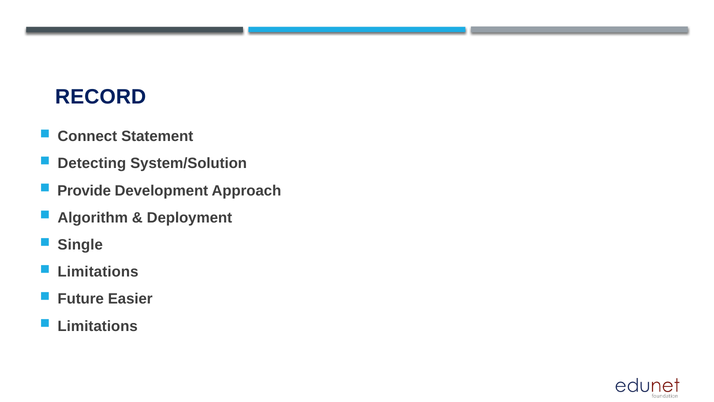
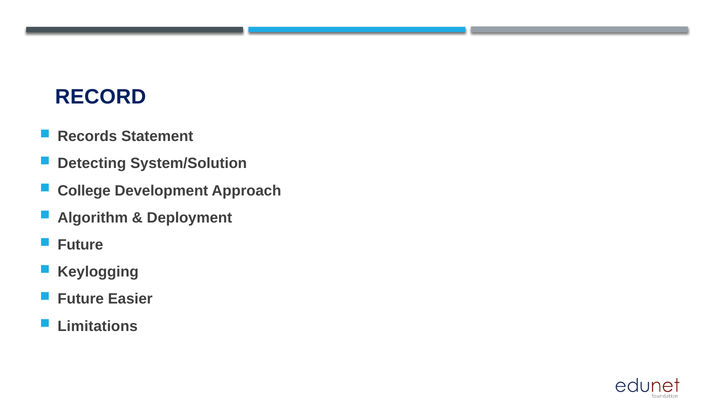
Connect: Connect -> Records
Provide: Provide -> College
Single at (80, 245): Single -> Future
Limitations at (98, 272): Limitations -> Keylogging
